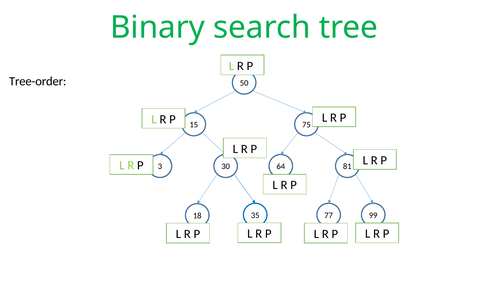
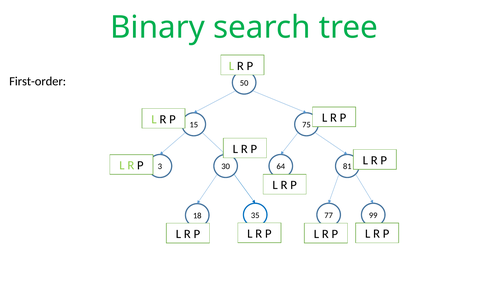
Tree-order: Tree-order -> First-order
